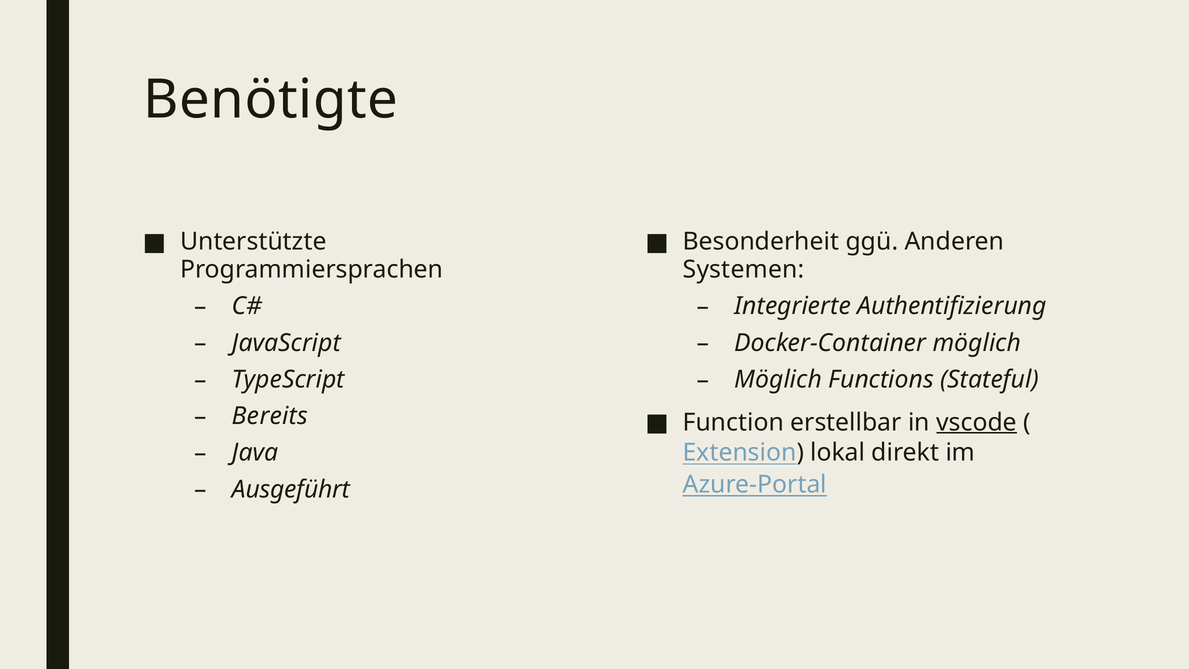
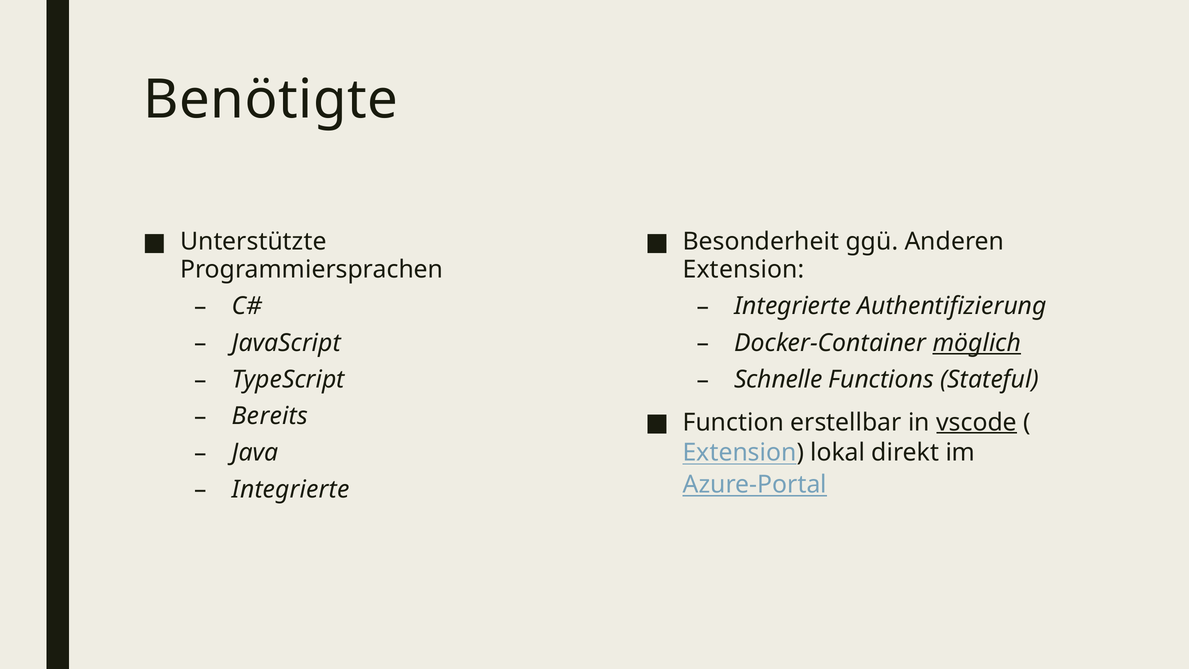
Systemen at (744, 270): Systemen -> Extension
möglich at (977, 343) underline: none -> present
Möglich at (778, 379): Möglich -> Schnelle
Ausgeführt at (291, 489): Ausgeführt -> Integrierte
